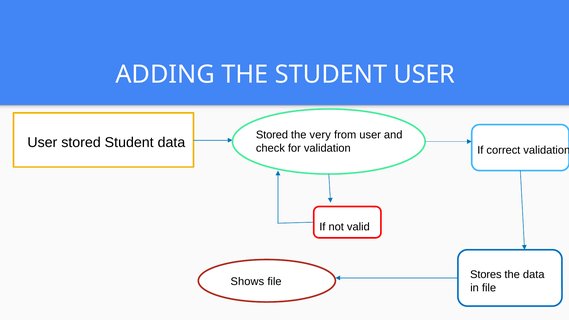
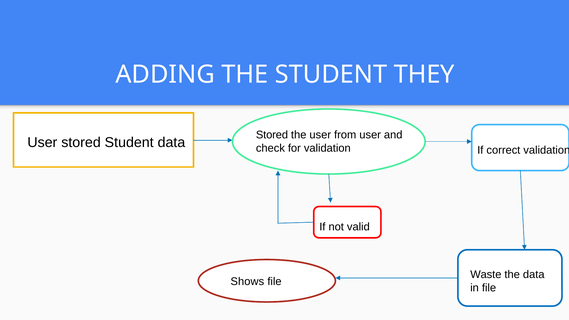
STUDENT USER: USER -> THEY
the very: very -> user
Stores: Stores -> Waste
